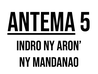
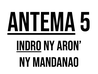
INDRO underline: none -> present
